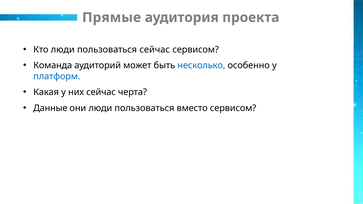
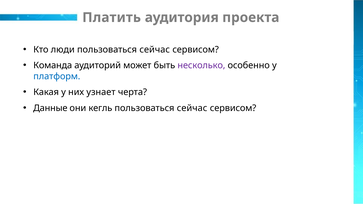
Прямые: Прямые -> Платить
несколько colour: blue -> purple
них сейчас: сейчас -> узнает
они люди: люди -> кегль
вместо at (192, 108): вместо -> сейчас
